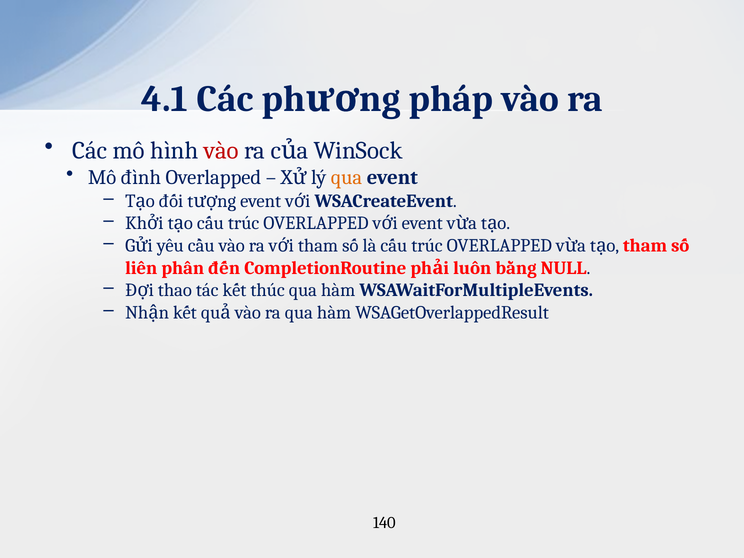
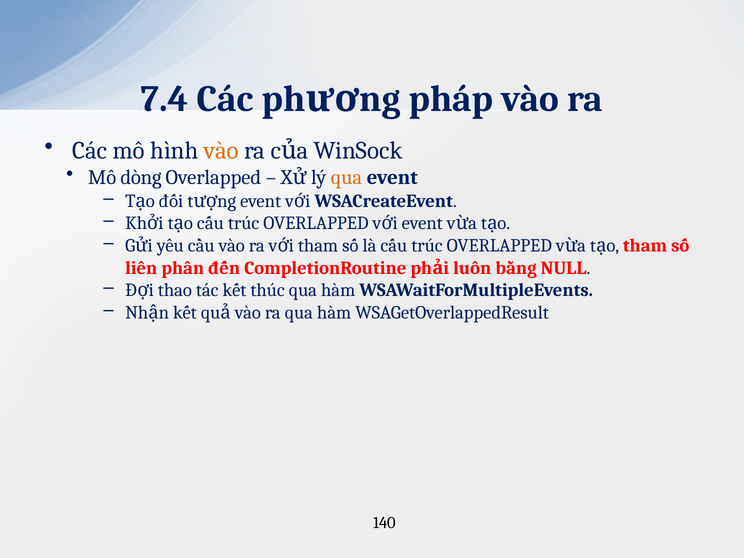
4.1: 4.1 -> 7.4
vào at (221, 150) colour: red -> orange
đình: đình -> dòng
